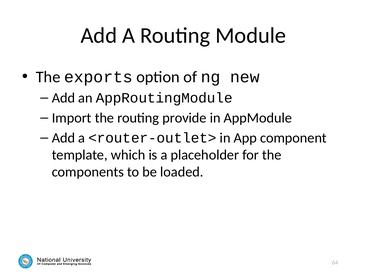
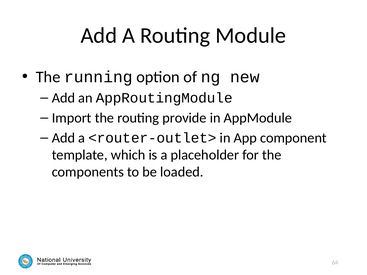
exports: exports -> running
